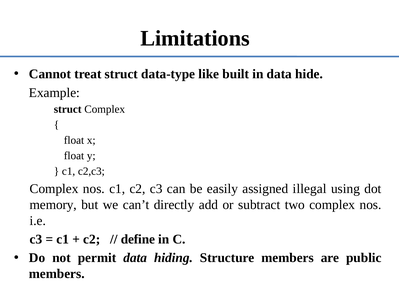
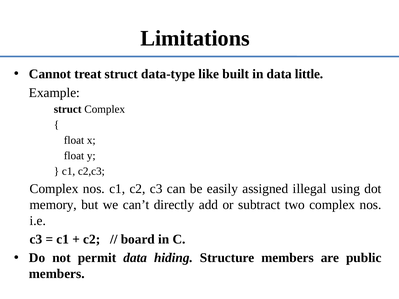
hide: hide -> little
define: define -> board
